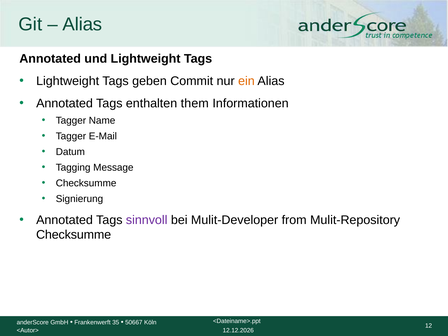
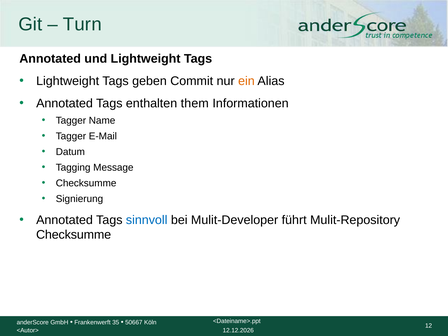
Alias at (82, 24): Alias -> Turn
sinnvoll colour: purple -> blue
from: from -> führt
